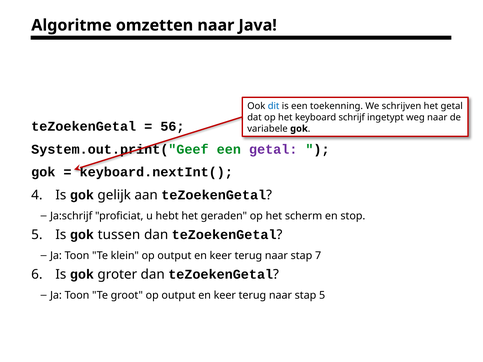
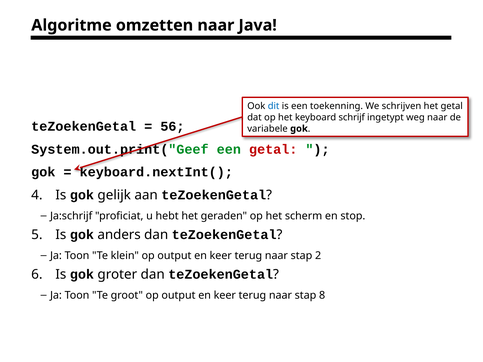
getal at (273, 149) colour: purple -> red
tussen: tussen -> anders
7: 7 -> 2
stap 5: 5 -> 8
